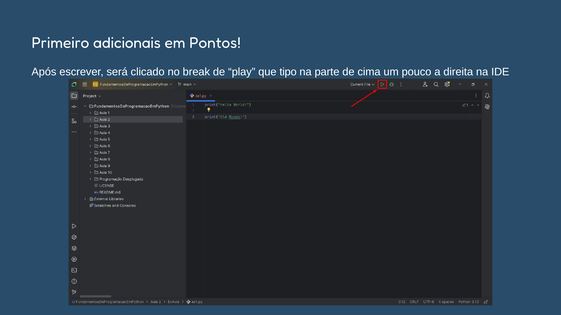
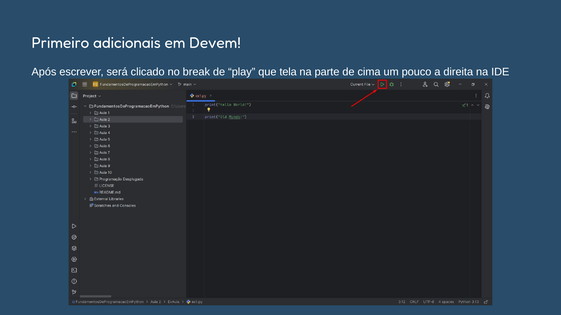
Pontos: Pontos -> Devem
tipo: tipo -> tela
